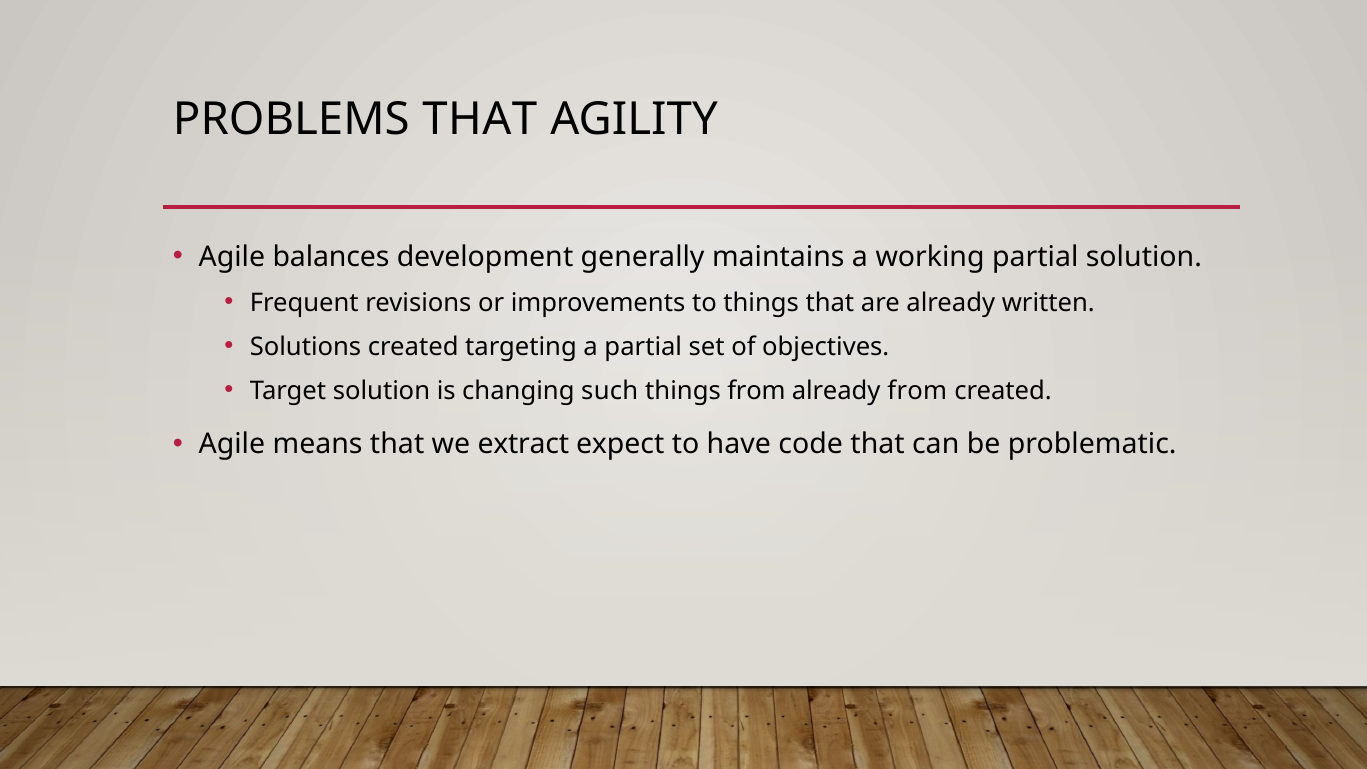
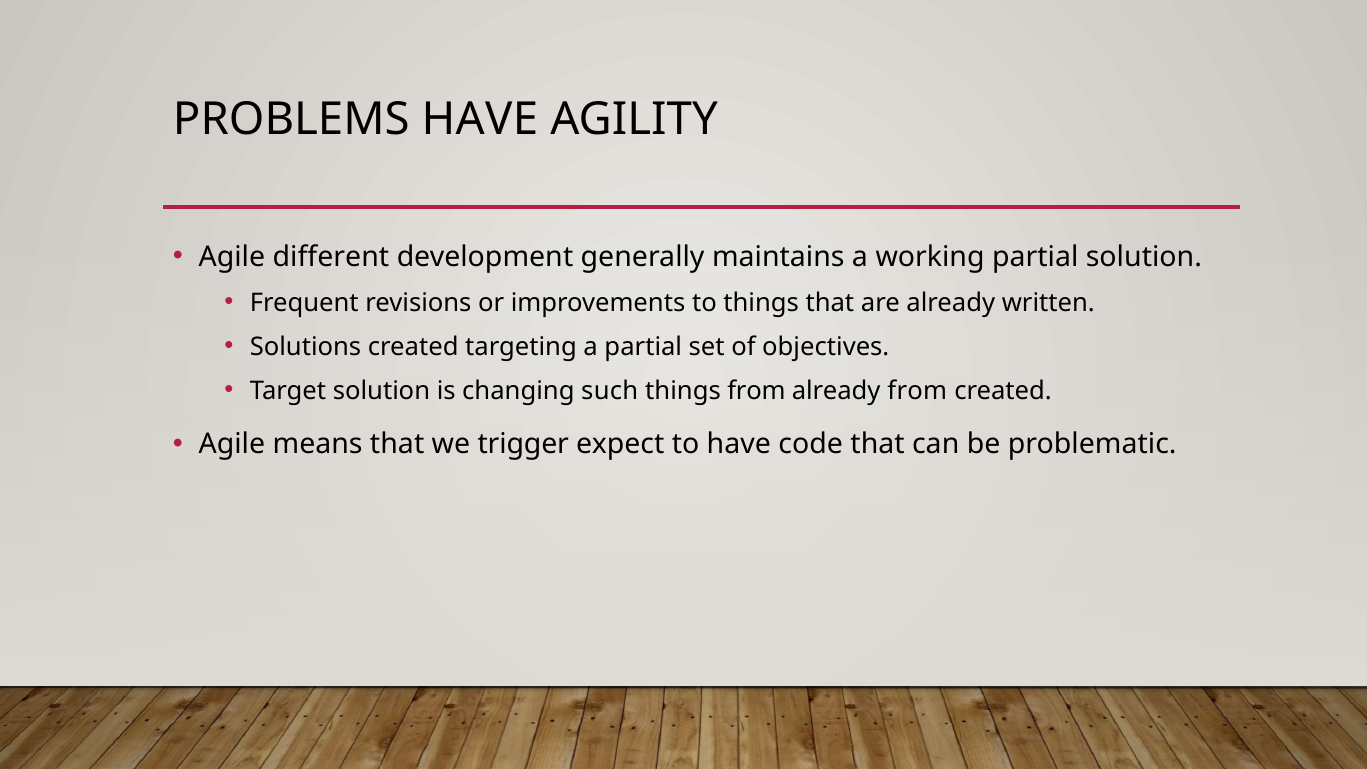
PROBLEMS THAT: THAT -> HAVE
balances: balances -> different
extract: extract -> trigger
